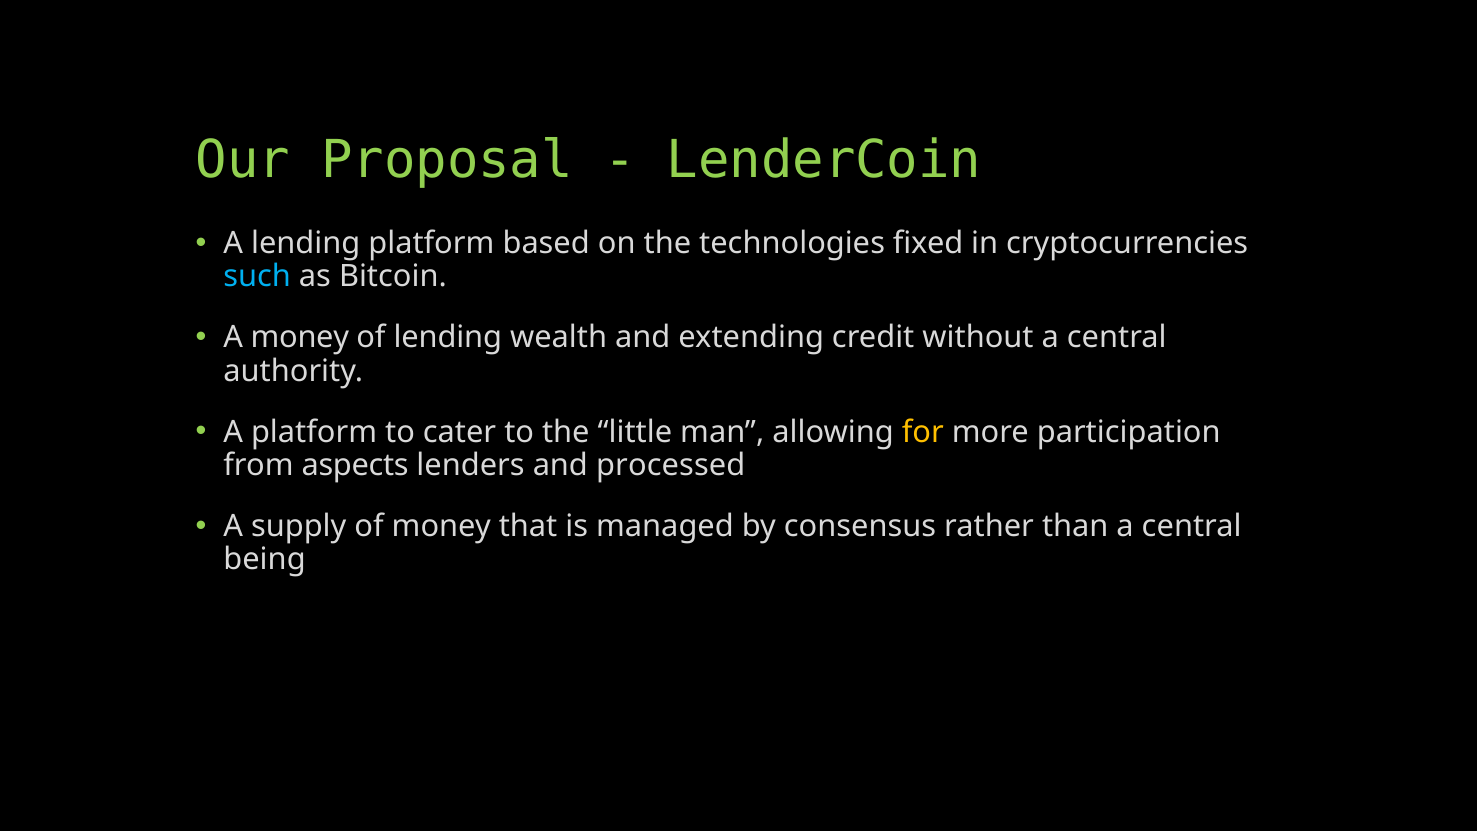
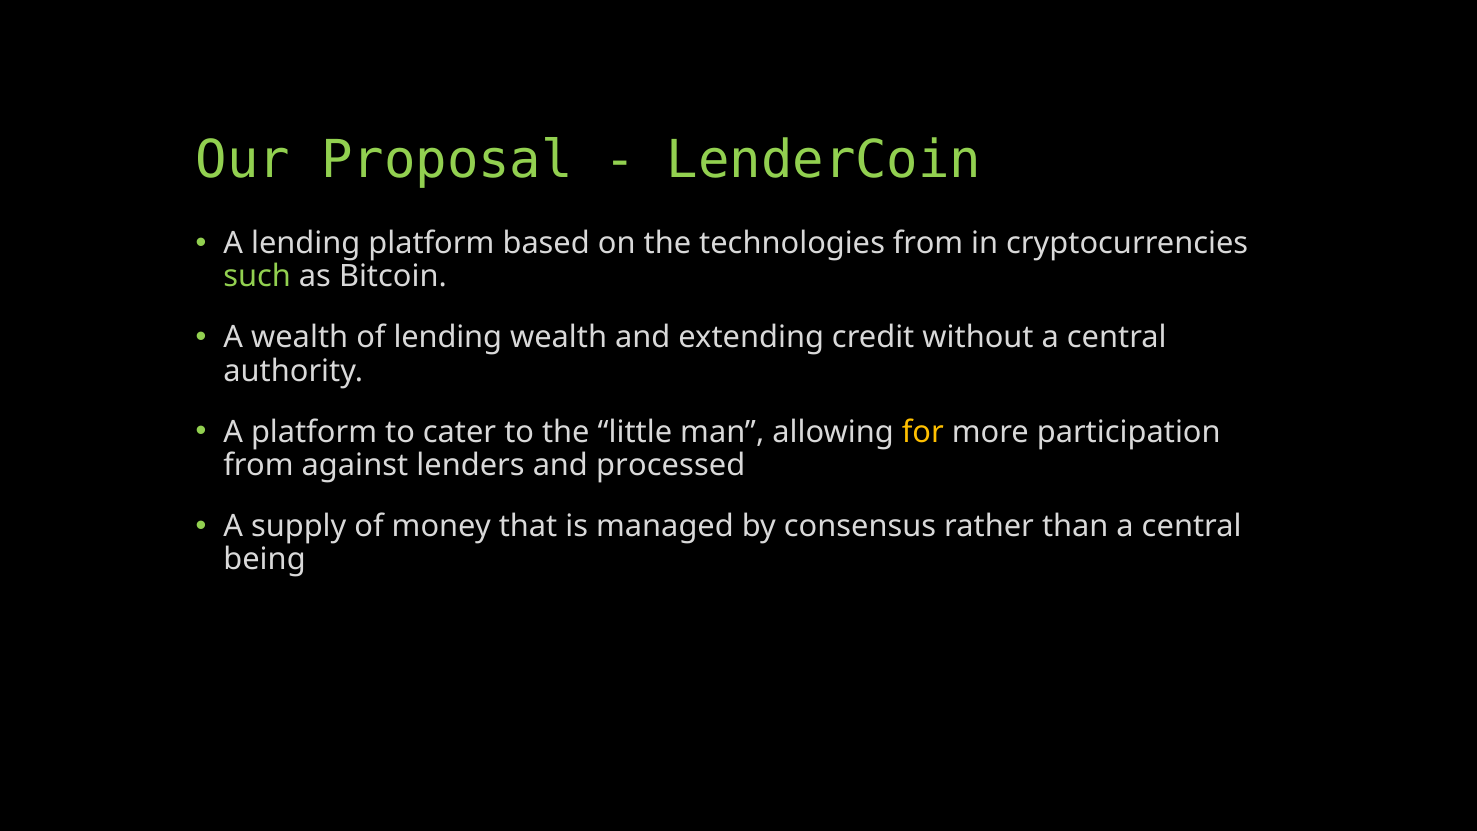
technologies fixed: fixed -> from
such colour: light blue -> light green
A money: money -> wealth
aspects: aspects -> against
